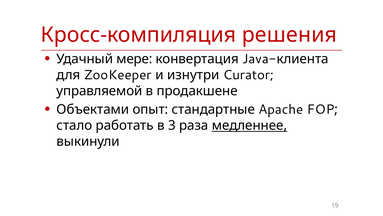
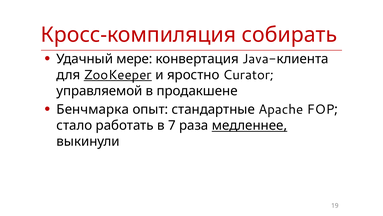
решения: решения -> собирать
ZooKeeper underline: none -> present
изнутри: изнутри -> яростно
Объектами: Объектами -> Бенчмарка
3: 3 -> 7
